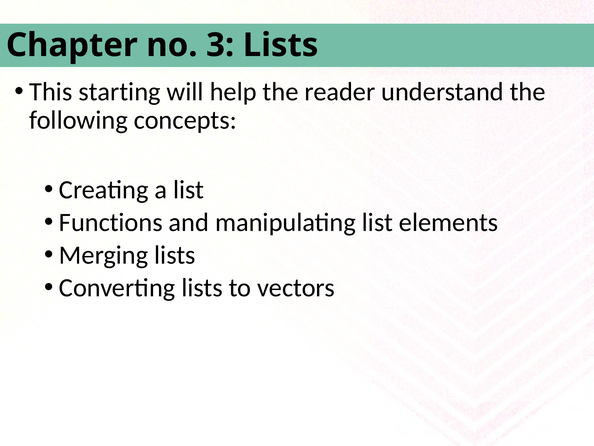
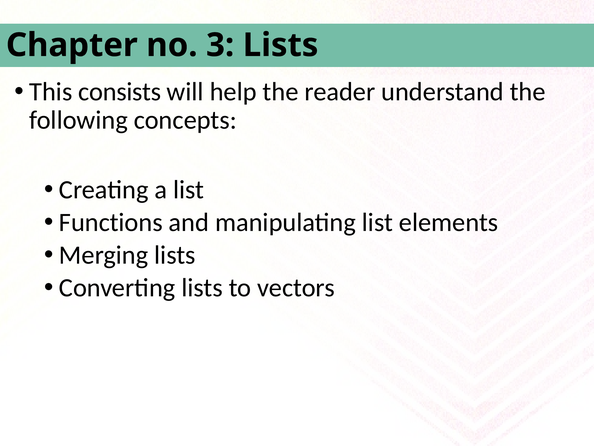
starting: starting -> consists
